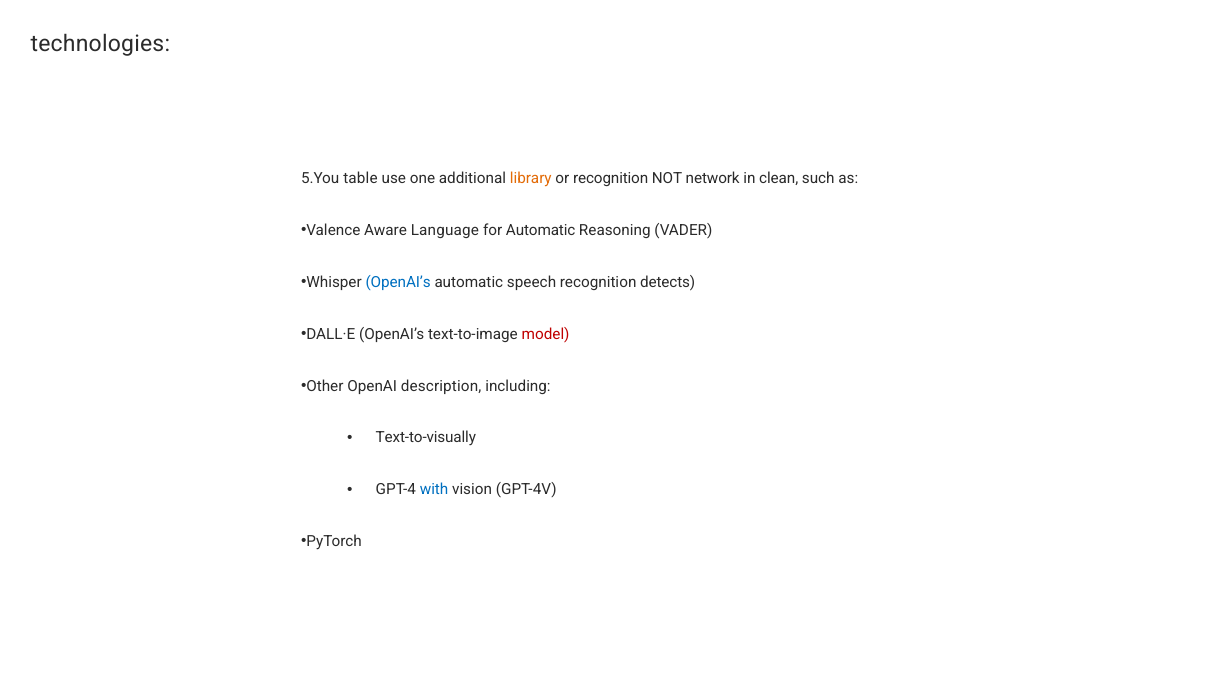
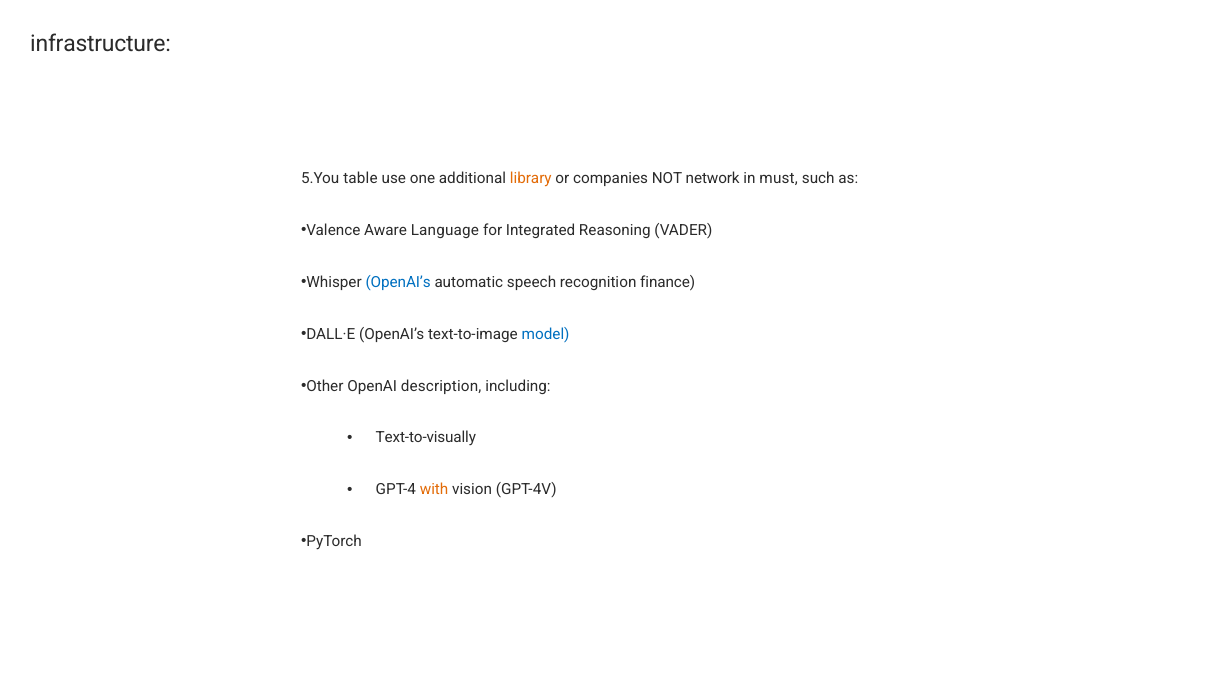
technologies: technologies -> infrastructure
or recognition: recognition -> companies
clean: clean -> must
for Automatic: Automatic -> Integrated
detects: detects -> finance
model colour: red -> blue
with colour: blue -> orange
